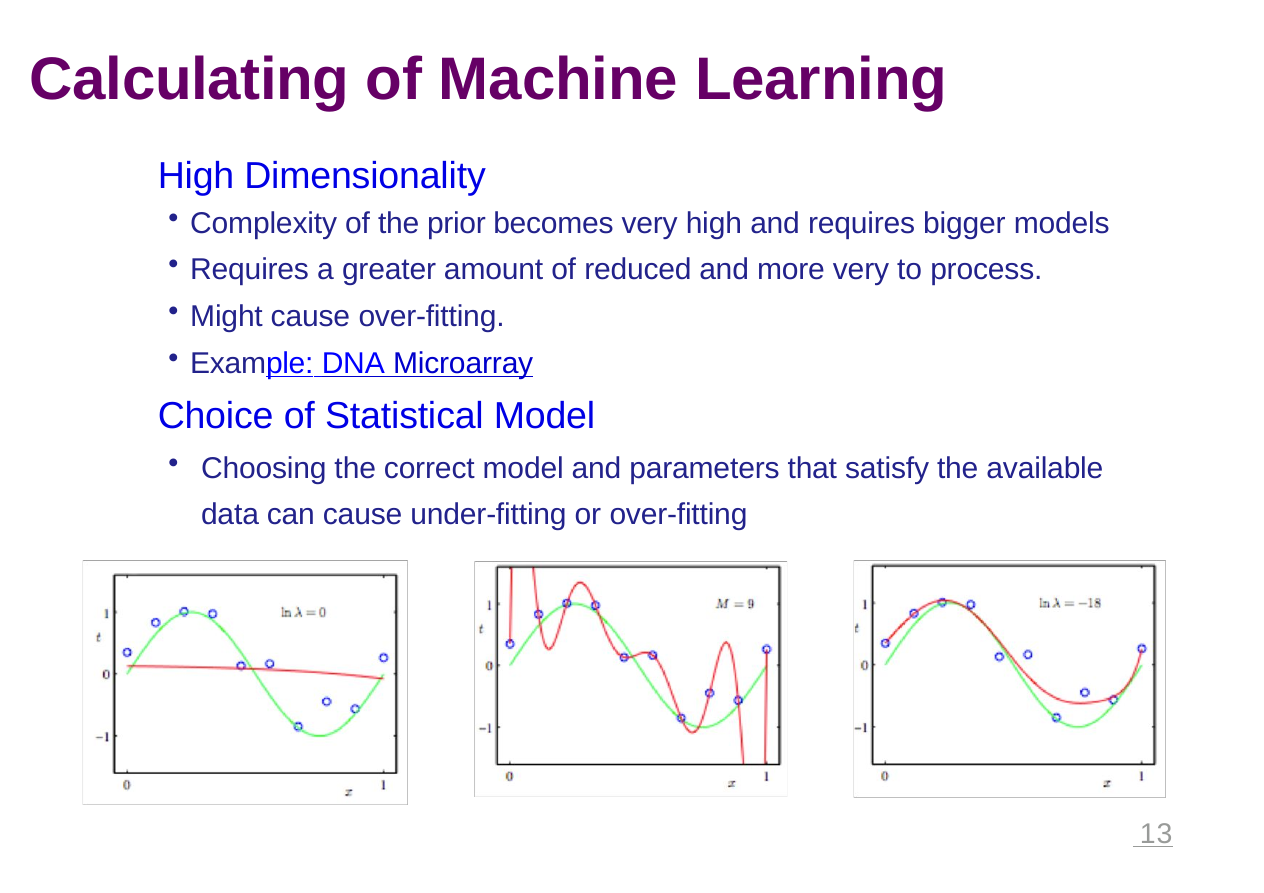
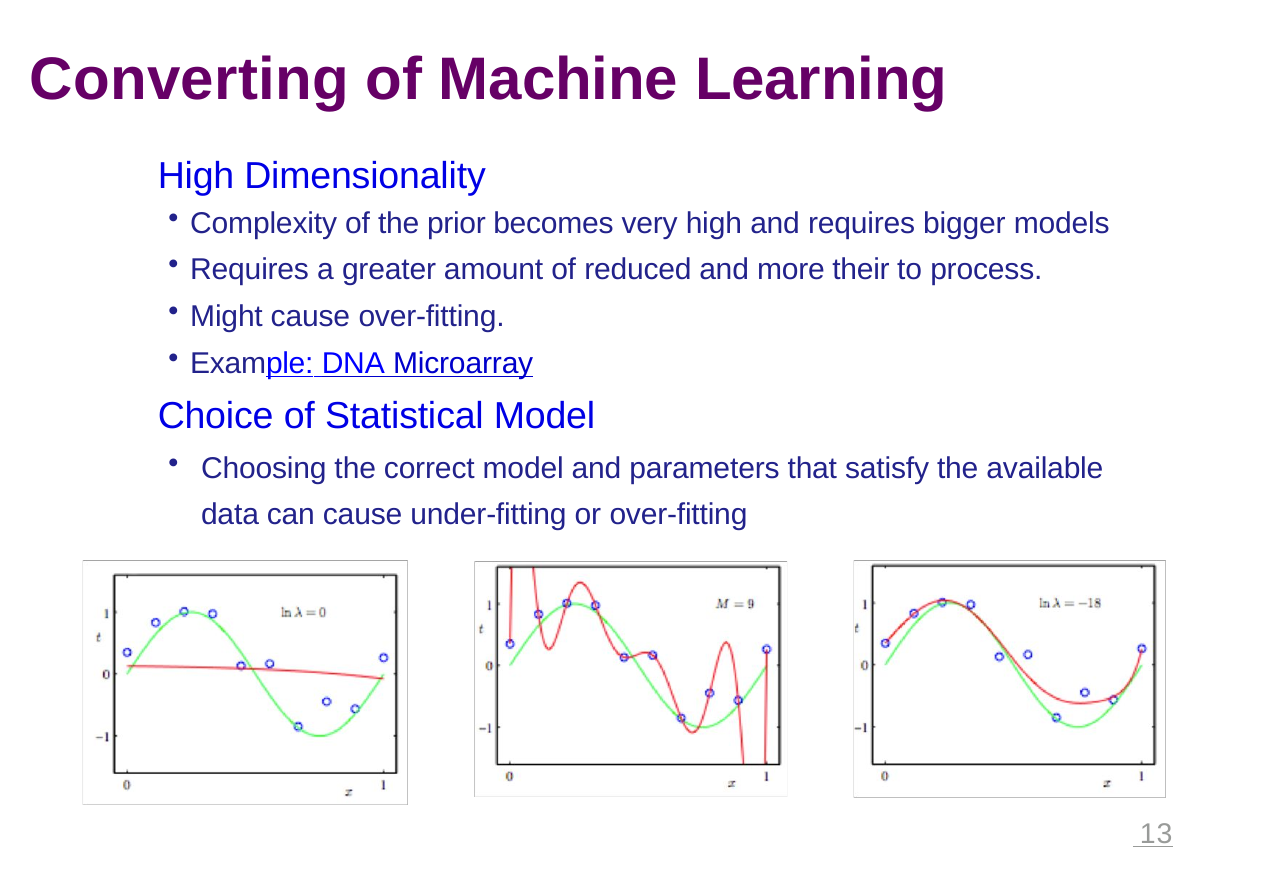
Calculating: Calculating -> Converting
more very: very -> their
